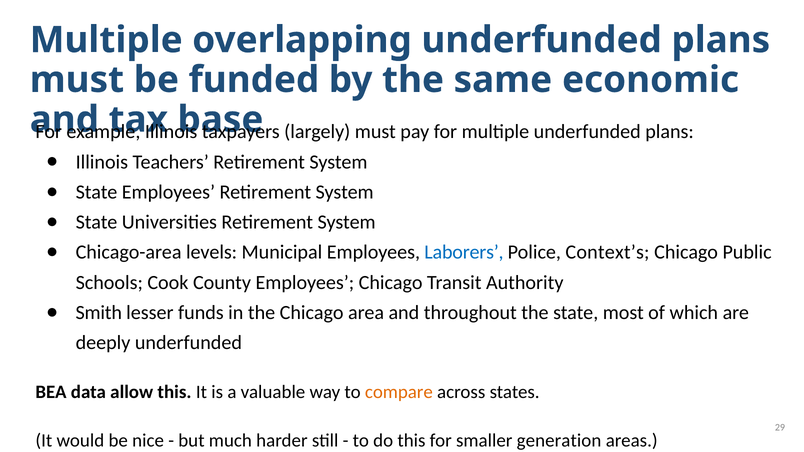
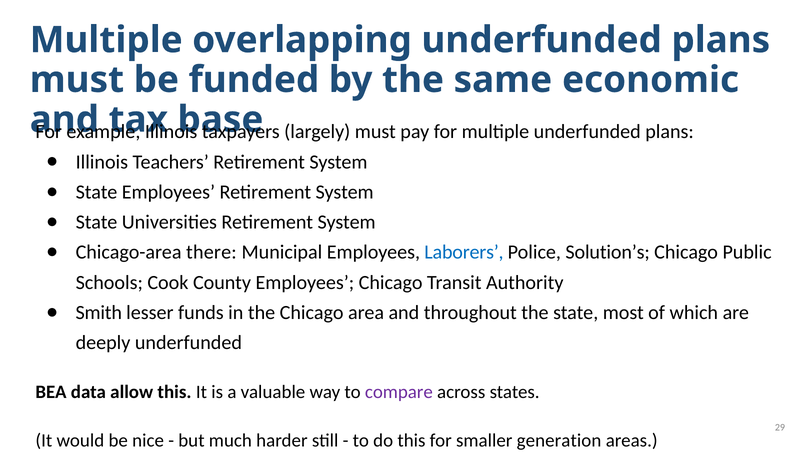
levels: levels -> there
Context’s: Context’s -> Solution’s
compare colour: orange -> purple
